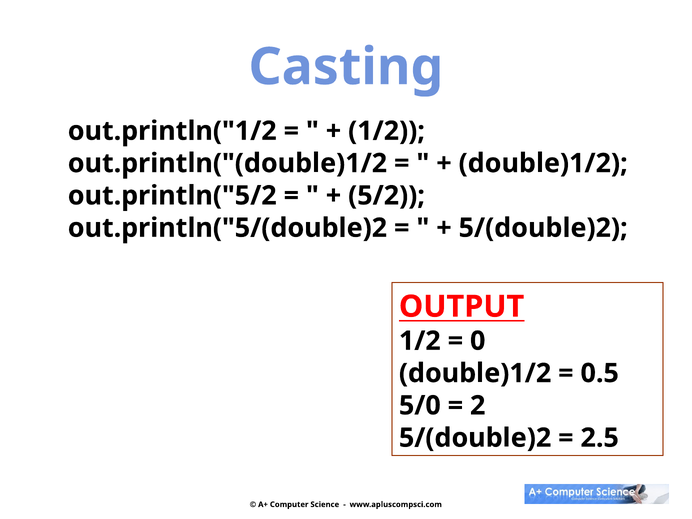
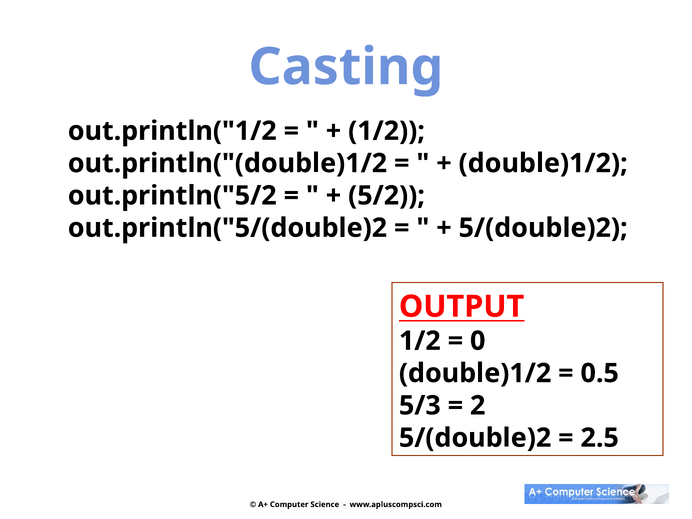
5/0: 5/0 -> 5/3
